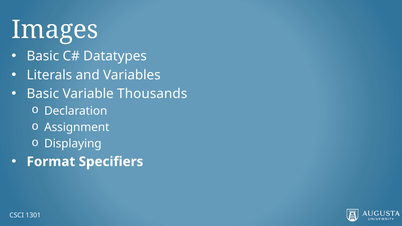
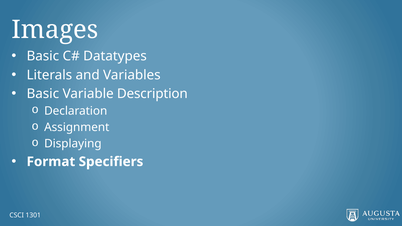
Thousands: Thousands -> Description
